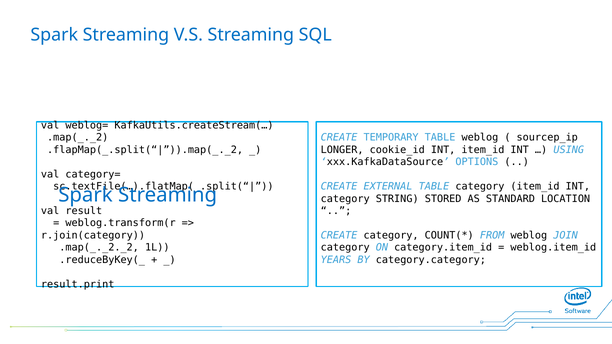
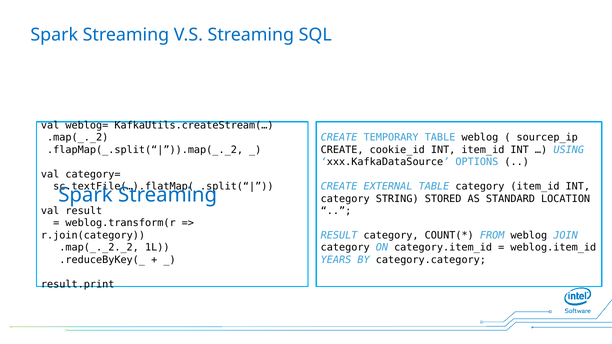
LONGER at (342, 150): LONGER -> CREATE
CREATE at (339, 236): CREATE -> RESULT
